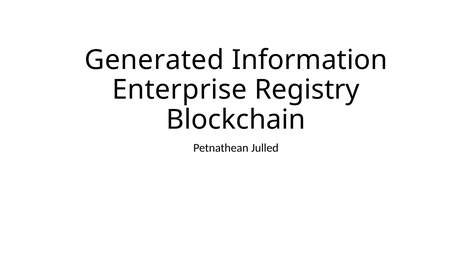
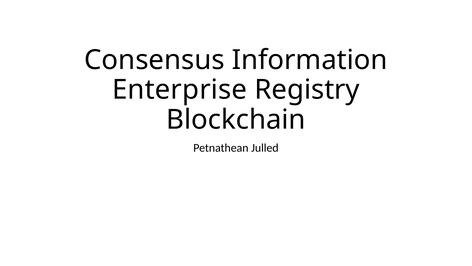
Generated: Generated -> Consensus
